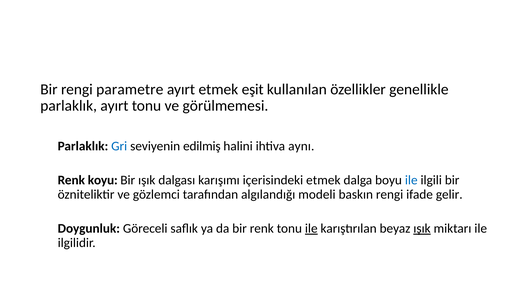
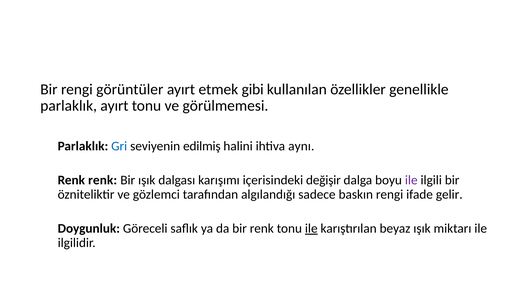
parametre: parametre -> görüntüler
eşit: eşit -> gibi
Renk koyu: koyu -> renk
içerisindeki etmek: etmek -> değişir
ile at (411, 181) colour: blue -> purple
modeli: modeli -> sadece
ışık at (422, 229) underline: present -> none
